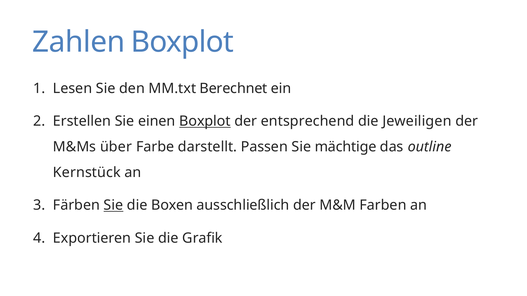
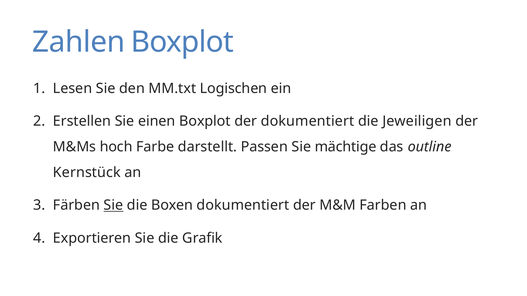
Berechnet: Berechnet -> Logischen
Boxplot at (205, 121) underline: present -> none
der entsprechend: entsprechend -> dokumentiert
über: über -> hoch
Boxen ausschließlich: ausschließlich -> dokumentiert
